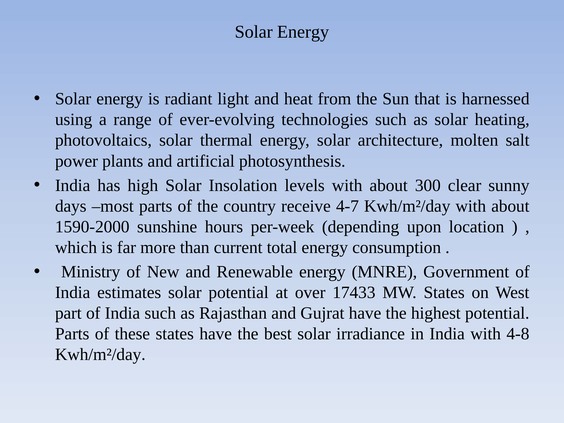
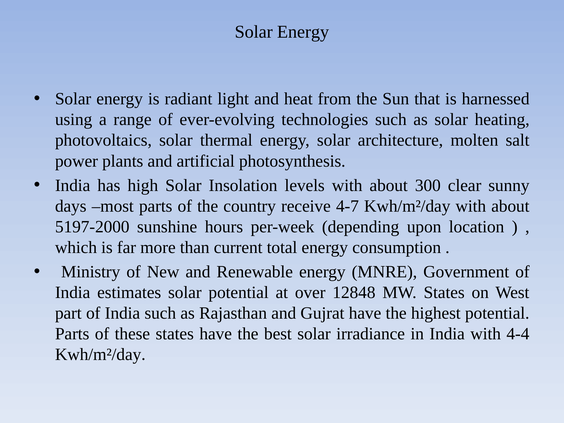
1590-2000: 1590-2000 -> 5197-2000
17433: 17433 -> 12848
4-8: 4-8 -> 4-4
